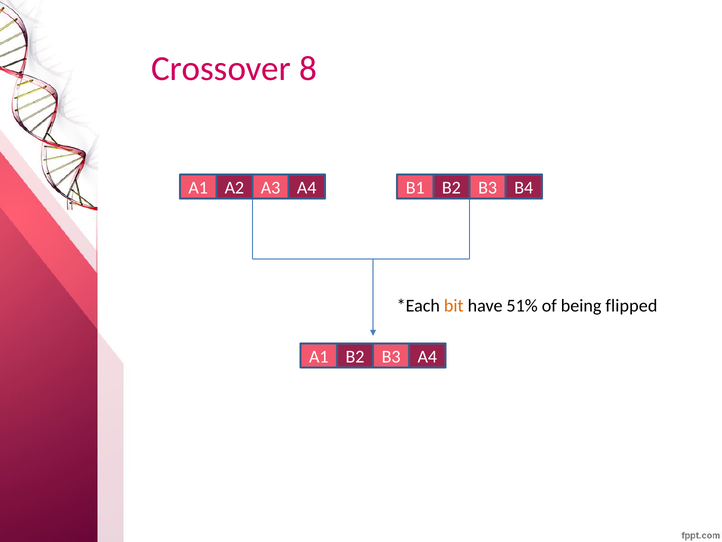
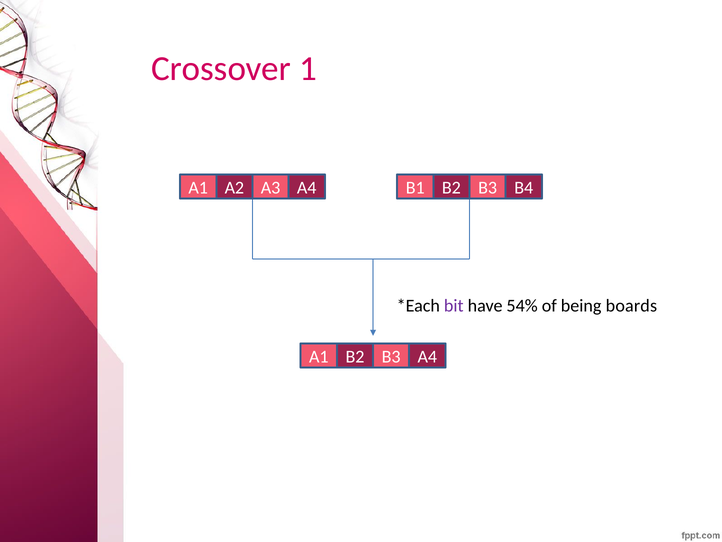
8: 8 -> 1
bit colour: orange -> purple
51%: 51% -> 54%
flipped: flipped -> boards
